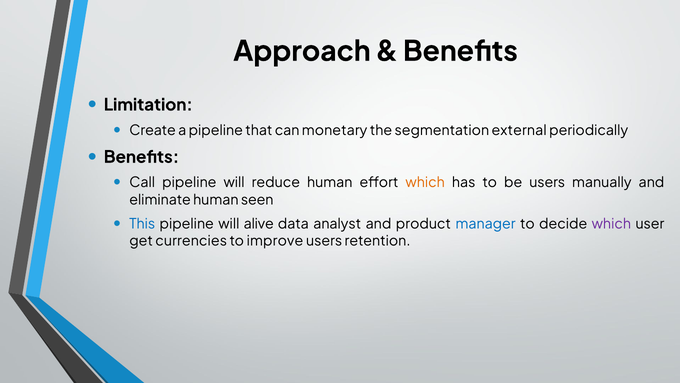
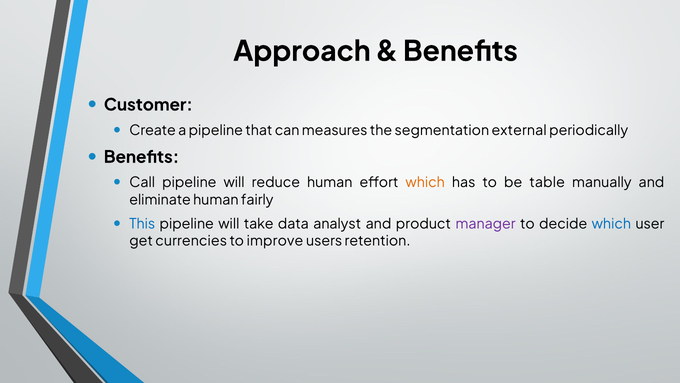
Limitation: Limitation -> Customer
monetary: monetary -> measures
be users: users -> table
seen: seen -> fairly
alive: alive -> take
manager colour: blue -> purple
which at (611, 224) colour: purple -> blue
